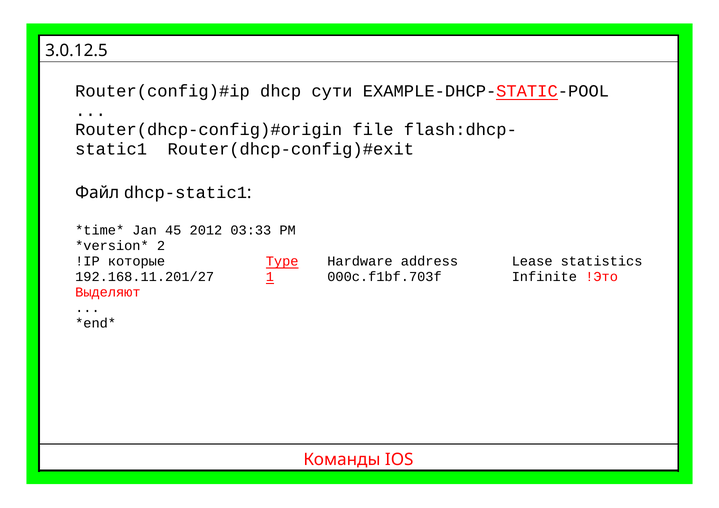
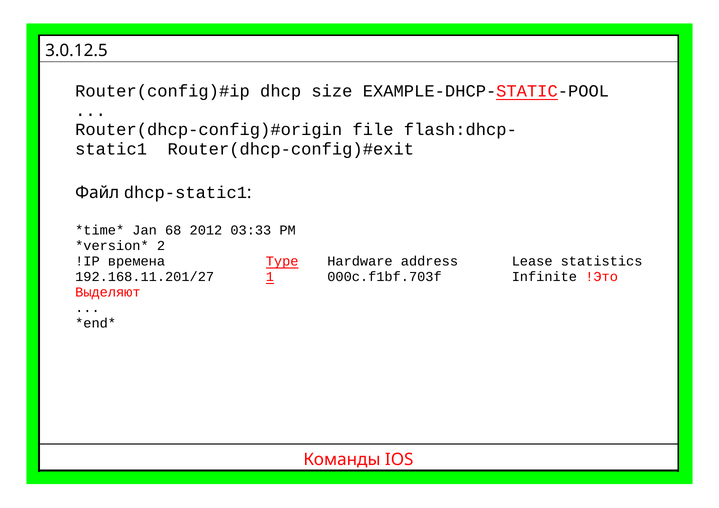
сути: сути -> size
45: 45 -> 68
которые: которые -> времена
